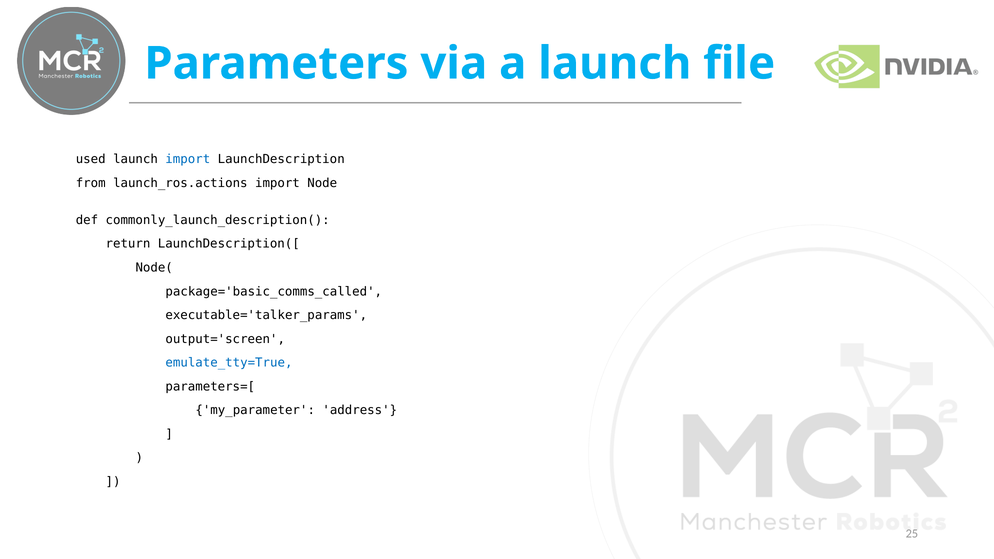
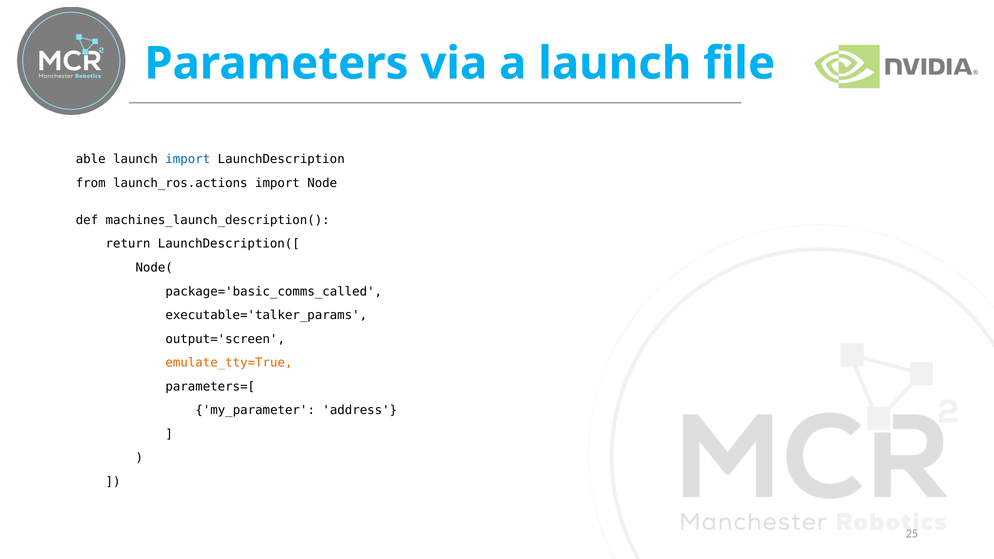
used: used -> able
commonly_launch_description(: commonly_launch_description( -> machines_launch_description(
emulate_tty=True colour: blue -> orange
